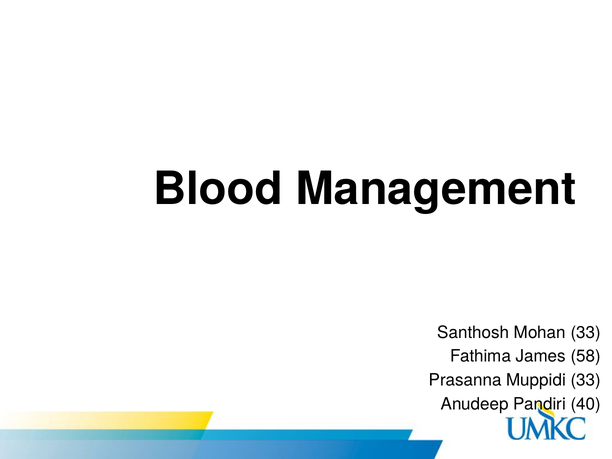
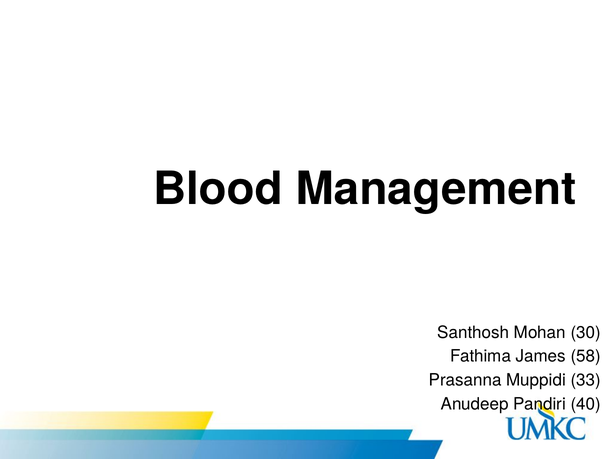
Mohan 33: 33 -> 30
